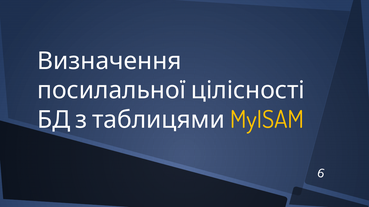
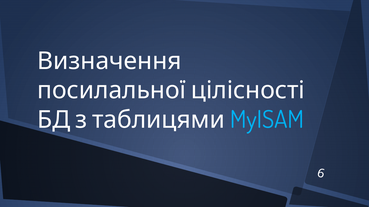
MyISAM colour: yellow -> light blue
